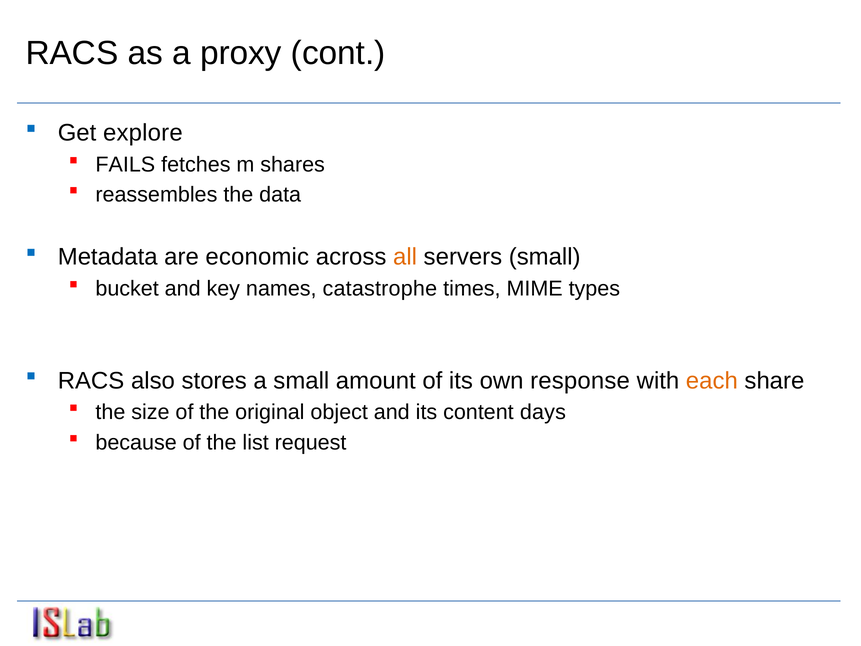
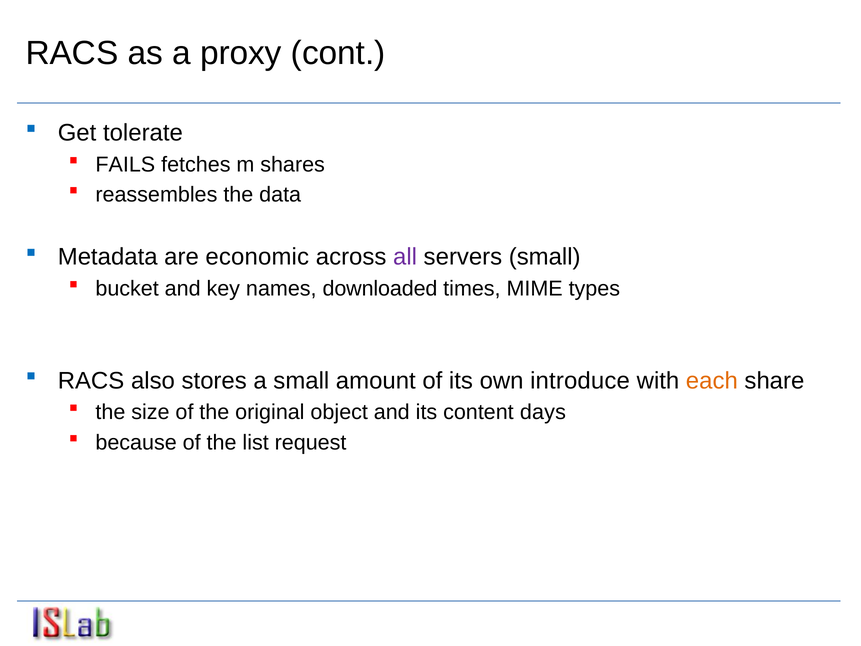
explore: explore -> tolerate
all colour: orange -> purple
catastrophe: catastrophe -> downloaded
response: response -> introduce
